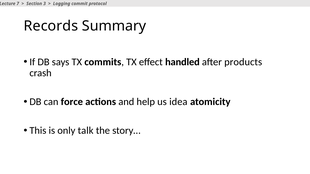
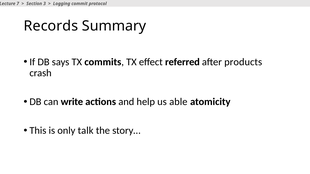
handled: handled -> referred
force: force -> write
idea: idea -> able
